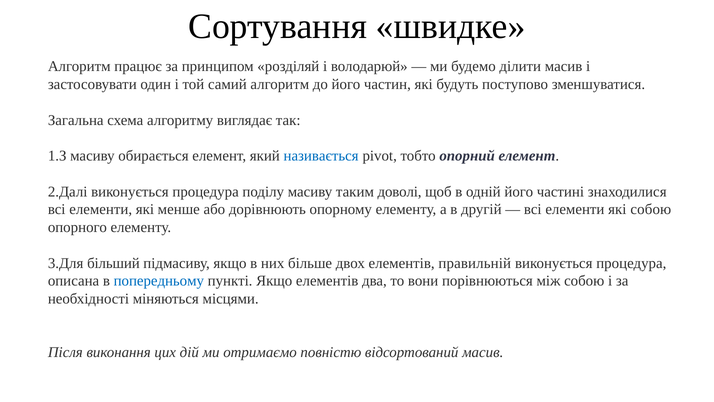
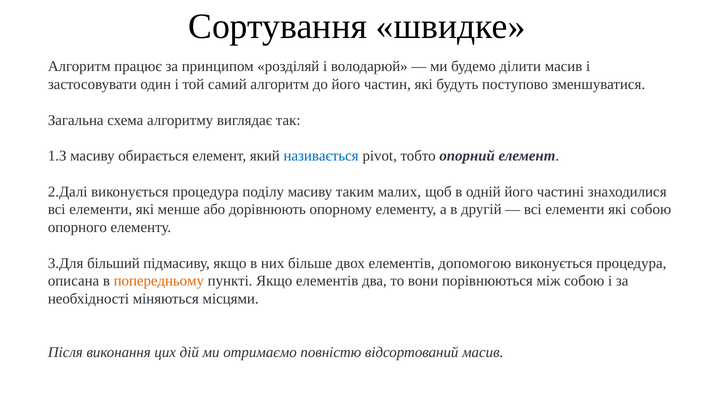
доволі: доволі -> малих
правильній: правильній -> допомогою
попередньому colour: blue -> orange
